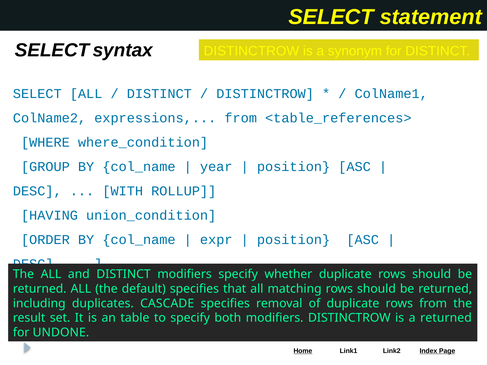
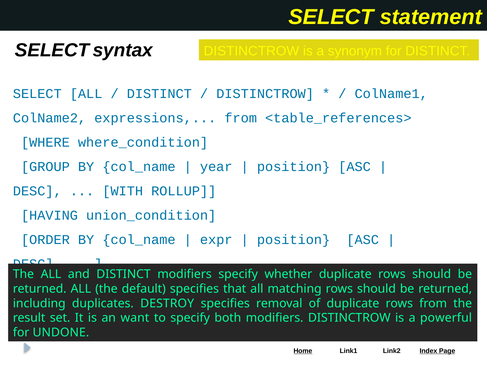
CASCADE: CASCADE -> DESTROY
table: table -> want
a returned: returned -> powerful
